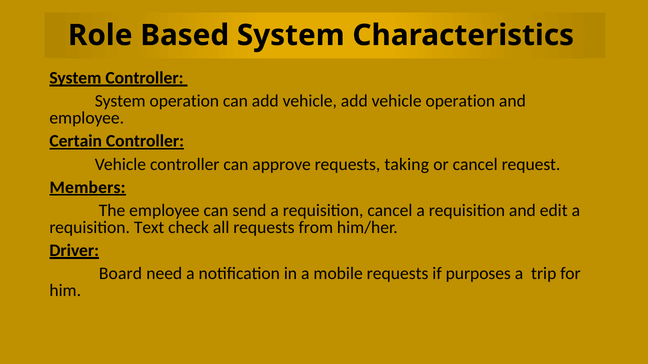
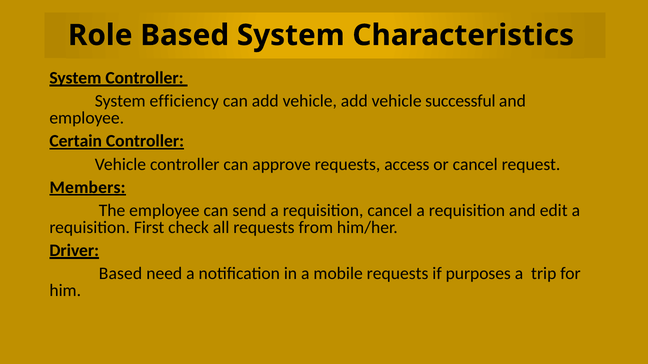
System operation: operation -> efficiency
vehicle operation: operation -> successful
taking: taking -> access
Text: Text -> First
Board at (120, 274): Board -> Based
